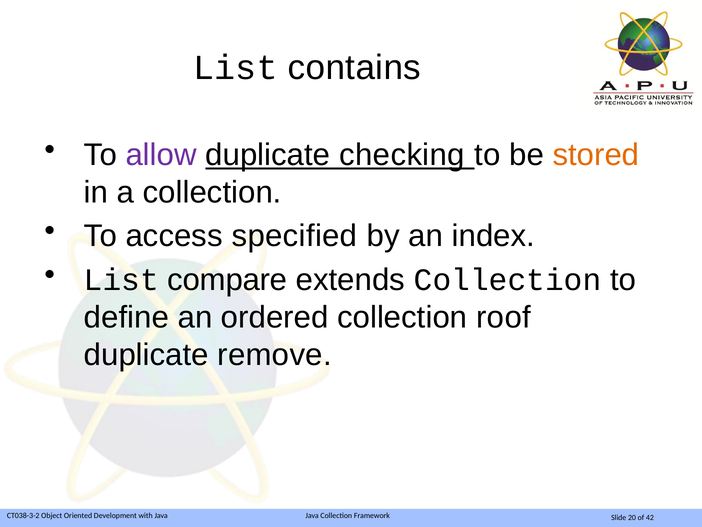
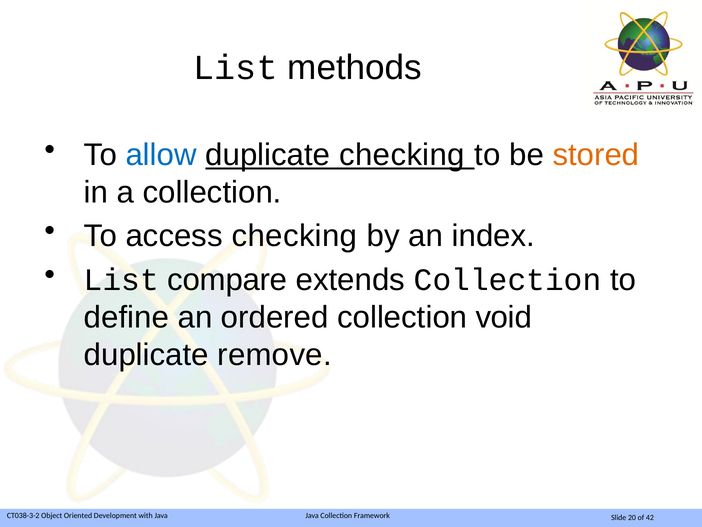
contains: contains -> methods
allow colour: purple -> blue
access specified: specified -> checking
roof: roof -> void
